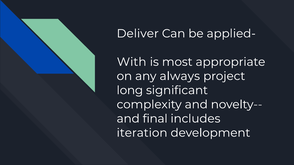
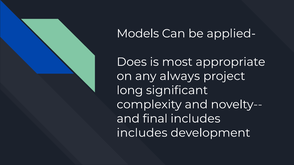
Deliver: Deliver -> Models
With: With -> Does
iteration at (142, 133): iteration -> includes
